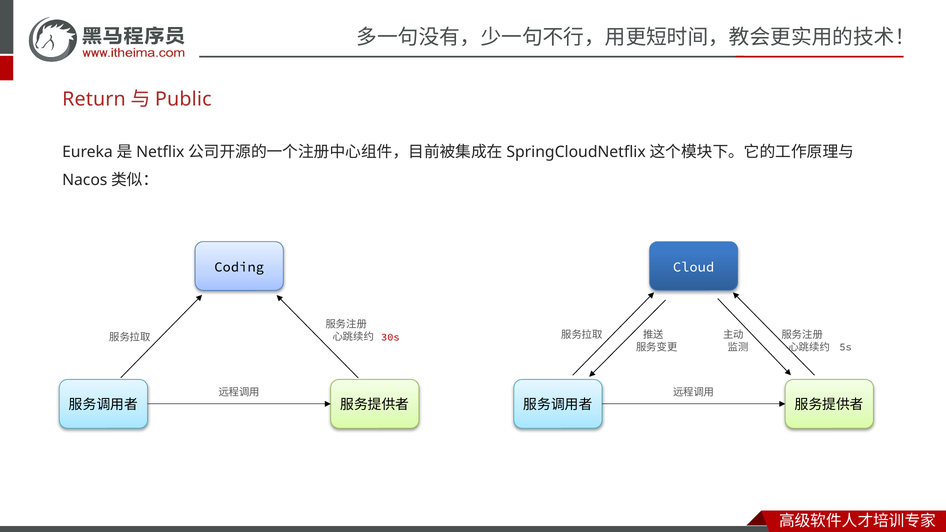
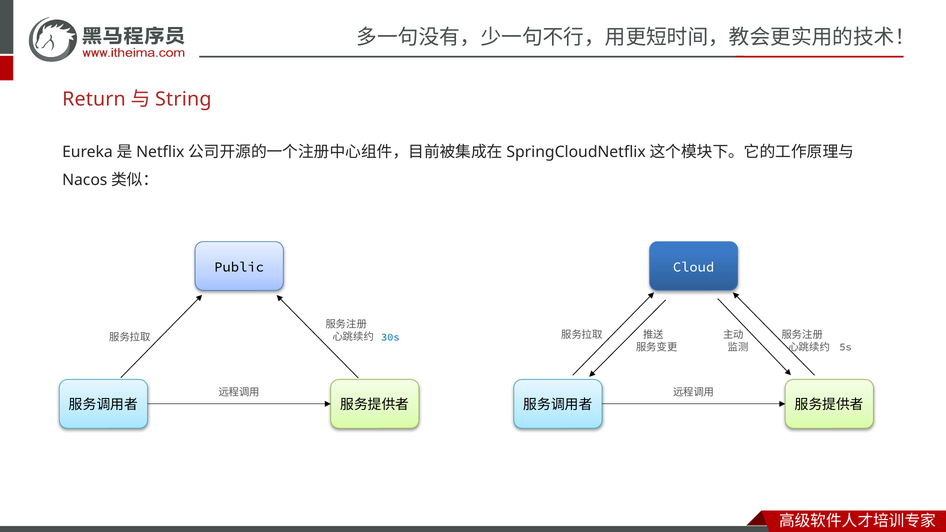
Public: Public -> String
Coding: Coding -> Public
30s colour: red -> blue
